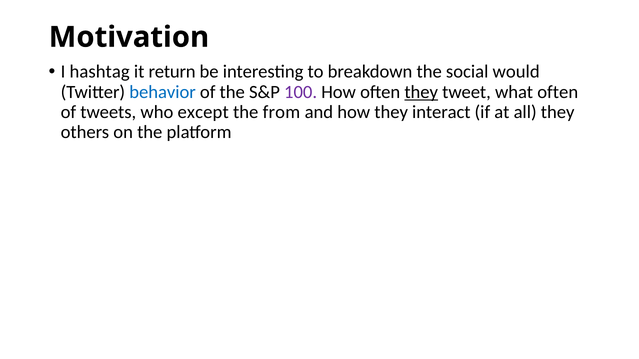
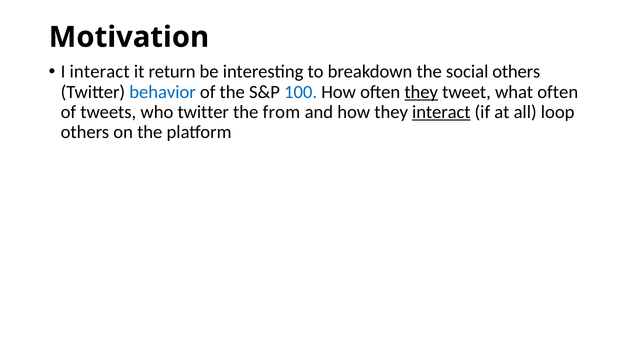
I hashtag: hashtag -> interact
social would: would -> others
100 colour: purple -> blue
who except: except -> twitter
interact at (441, 112) underline: none -> present
all they: they -> loop
